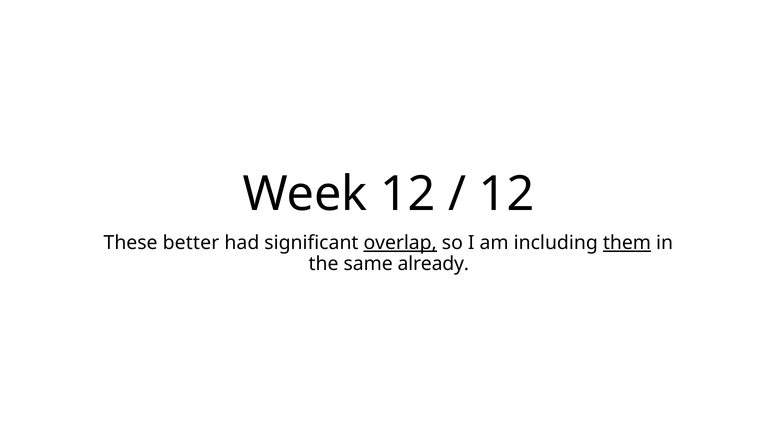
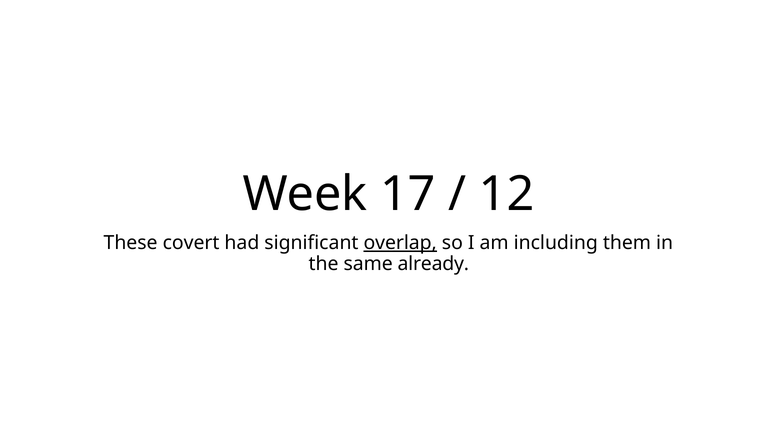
Week 12: 12 -> 17
better: better -> covert
them underline: present -> none
